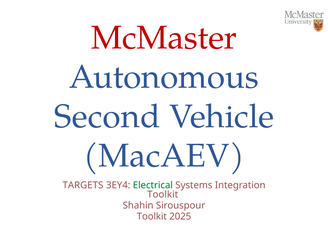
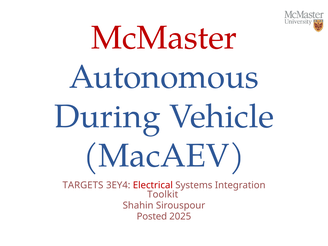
Second: Second -> During
Electrical colour: green -> red
Toolkit at (152, 216): Toolkit -> Posted
